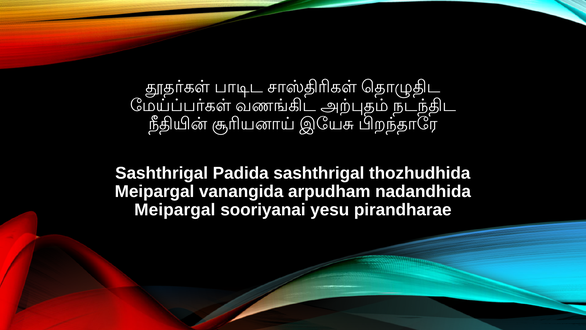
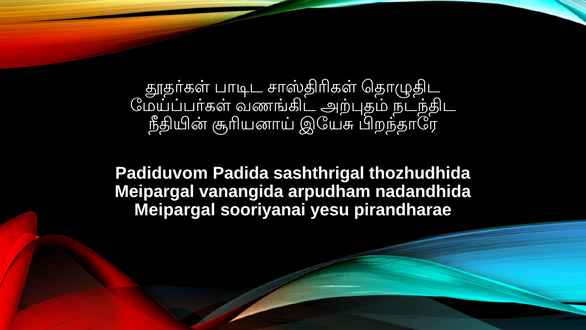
Sashthrigal at (162, 173): Sashthrigal -> Padiduvom
